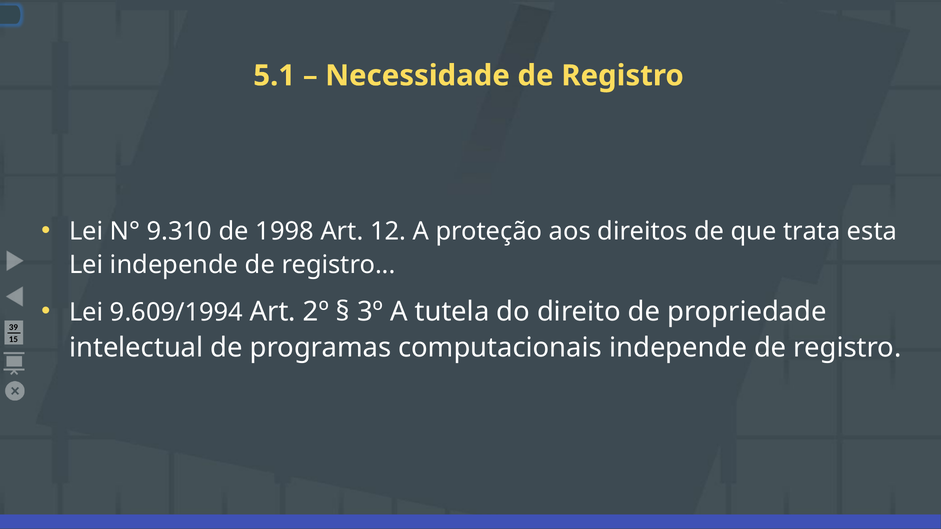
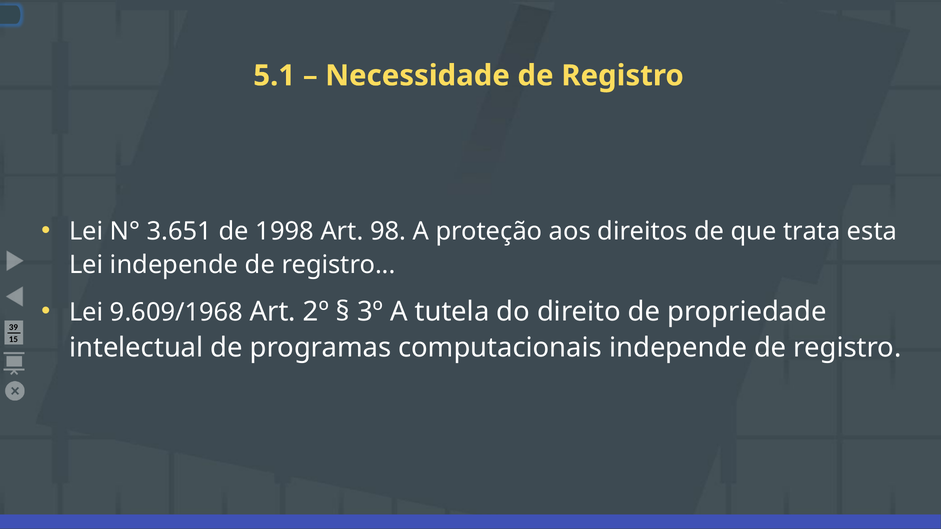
9.310: 9.310 -> 3.651
12: 12 -> 98
9.609/1994: 9.609/1994 -> 9.609/1968
